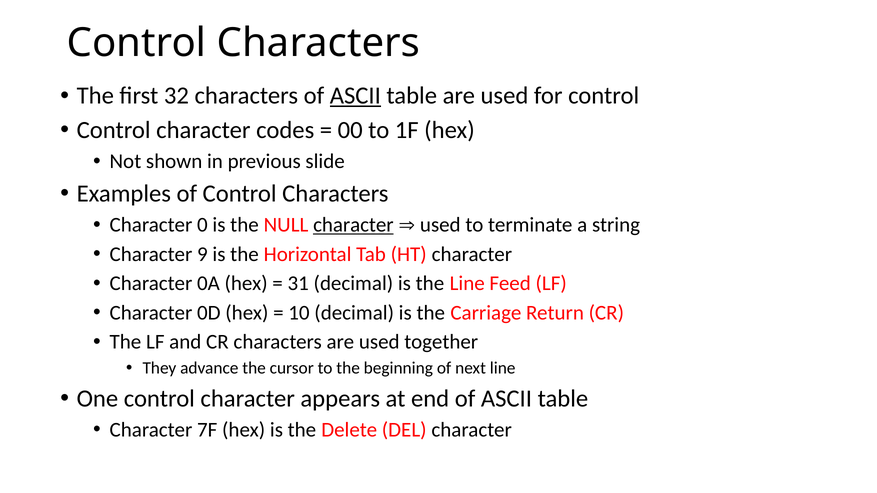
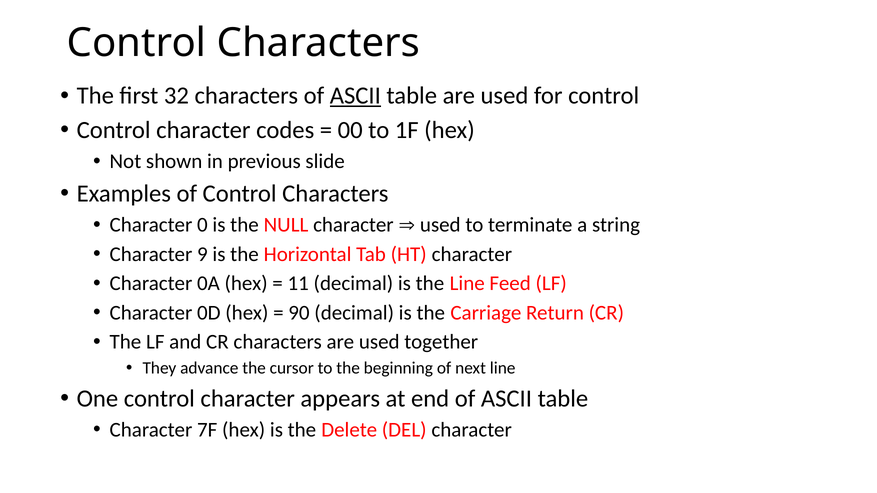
character at (353, 225) underline: present -> none
31: 31 -> 11
10: 10 -> 90
